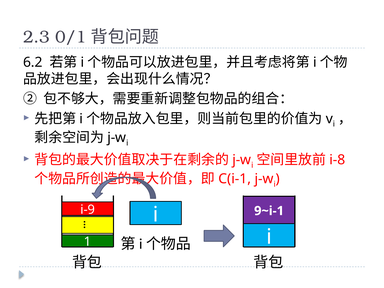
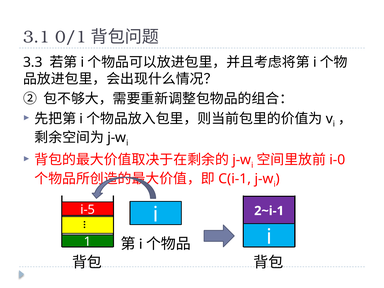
2.3: 2.3 -> 3.1
6.2: 6.2 -> 3.3
i-8: i-8 -> i-0
i-9: i-9 -> i-5
9~i-1: 9~i-1 -> 2~i-1
